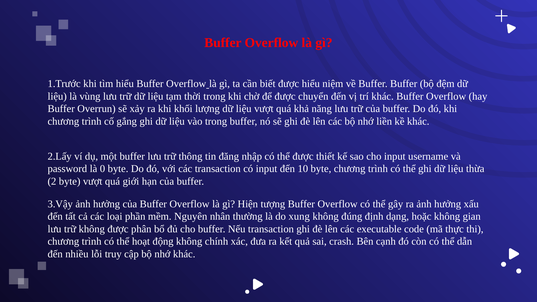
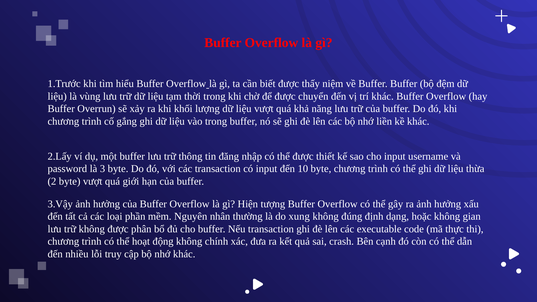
được hiểu: hiểu -> thấy
0: 0 -> 3
